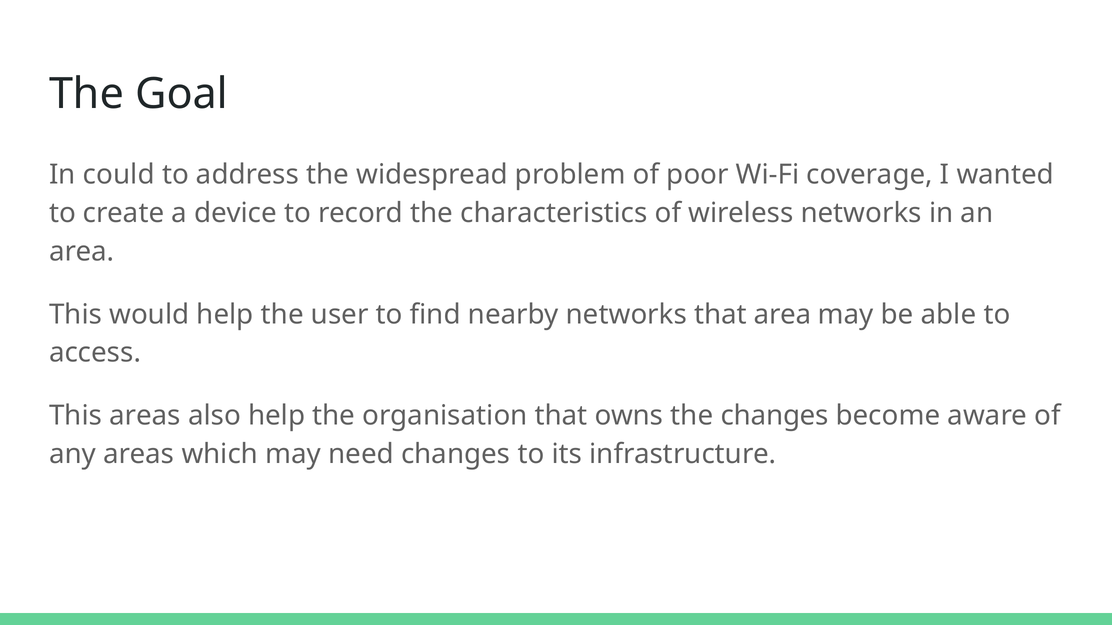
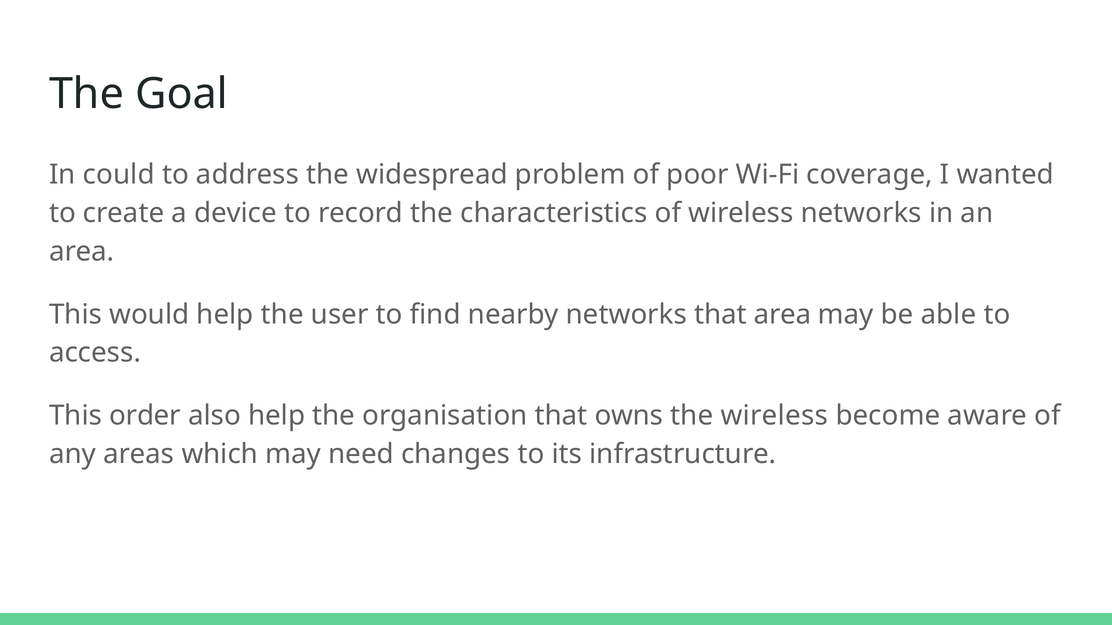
This areas: areas -> order
the changes: changes -> wireless
